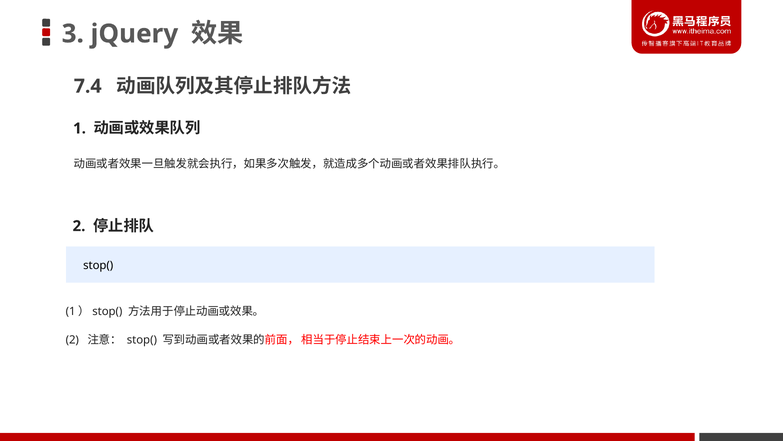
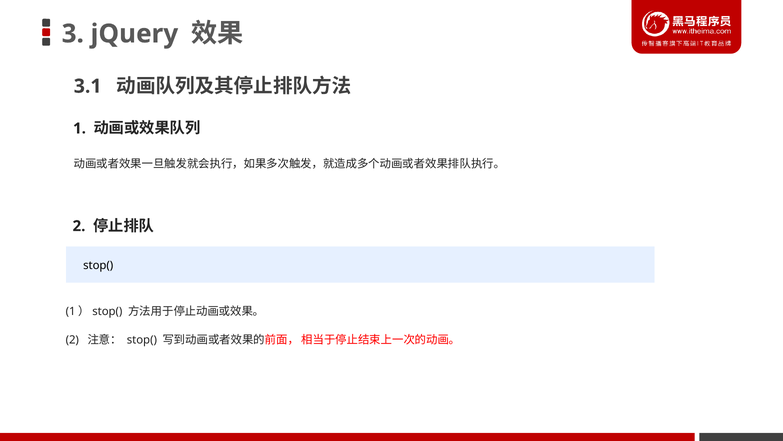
7.4: 7.4 -> 3.1
